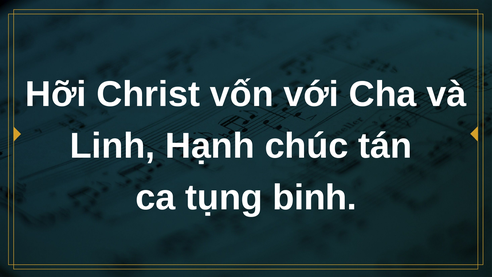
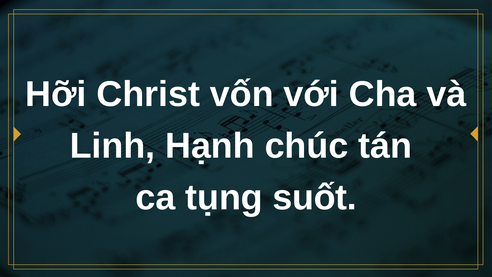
binh: binh -> suốt
